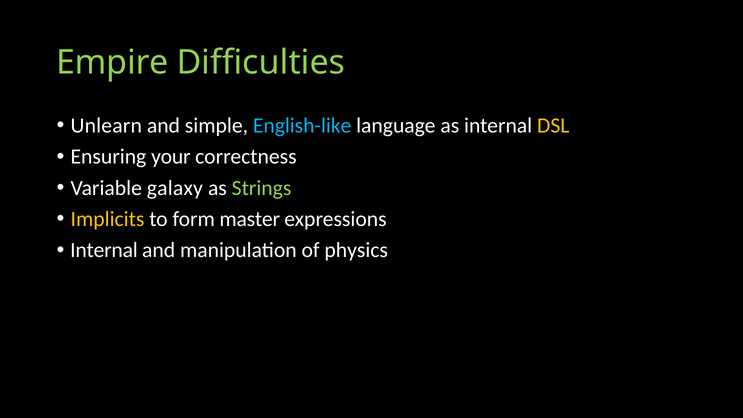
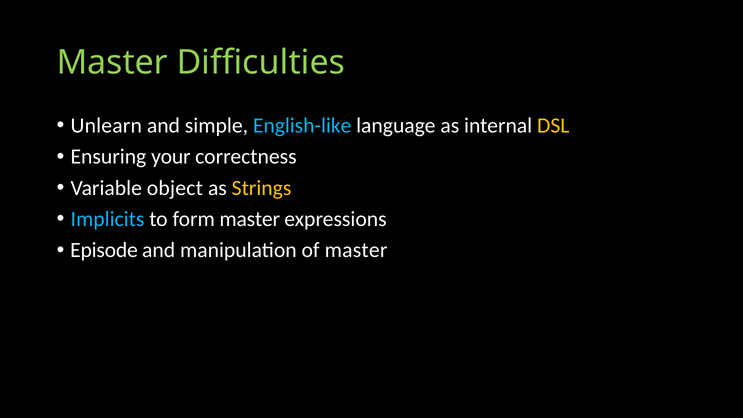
Empire at (112, 62): Empire -> Master
galaxy: galaxy -> object
Strings colour: light green -> yellow
Implicits colour: yellow -> light blue
Internal at (104, 250): Internal -> Episode
of physics: physics -> master
